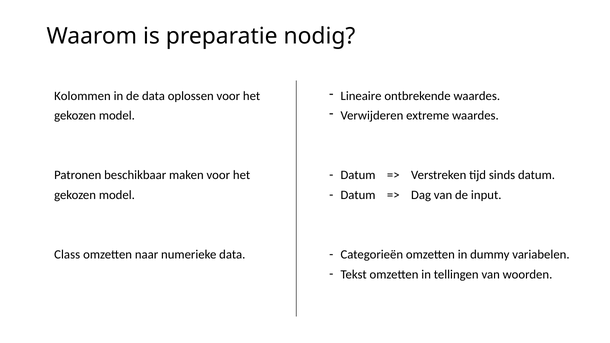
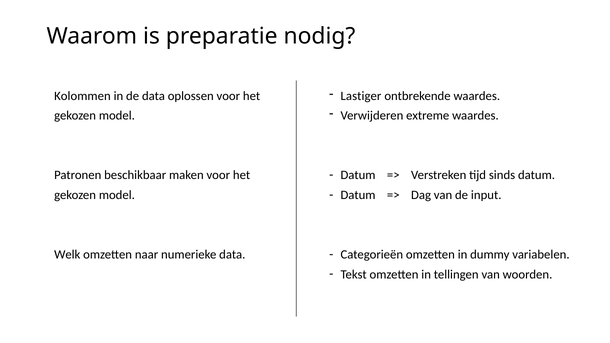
Lineaire: Lineaire -> Lastiger
Class: Class -> Welk
